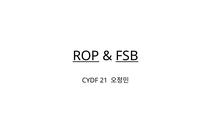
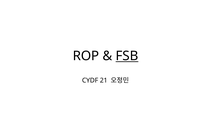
ROP underline: present -> none
